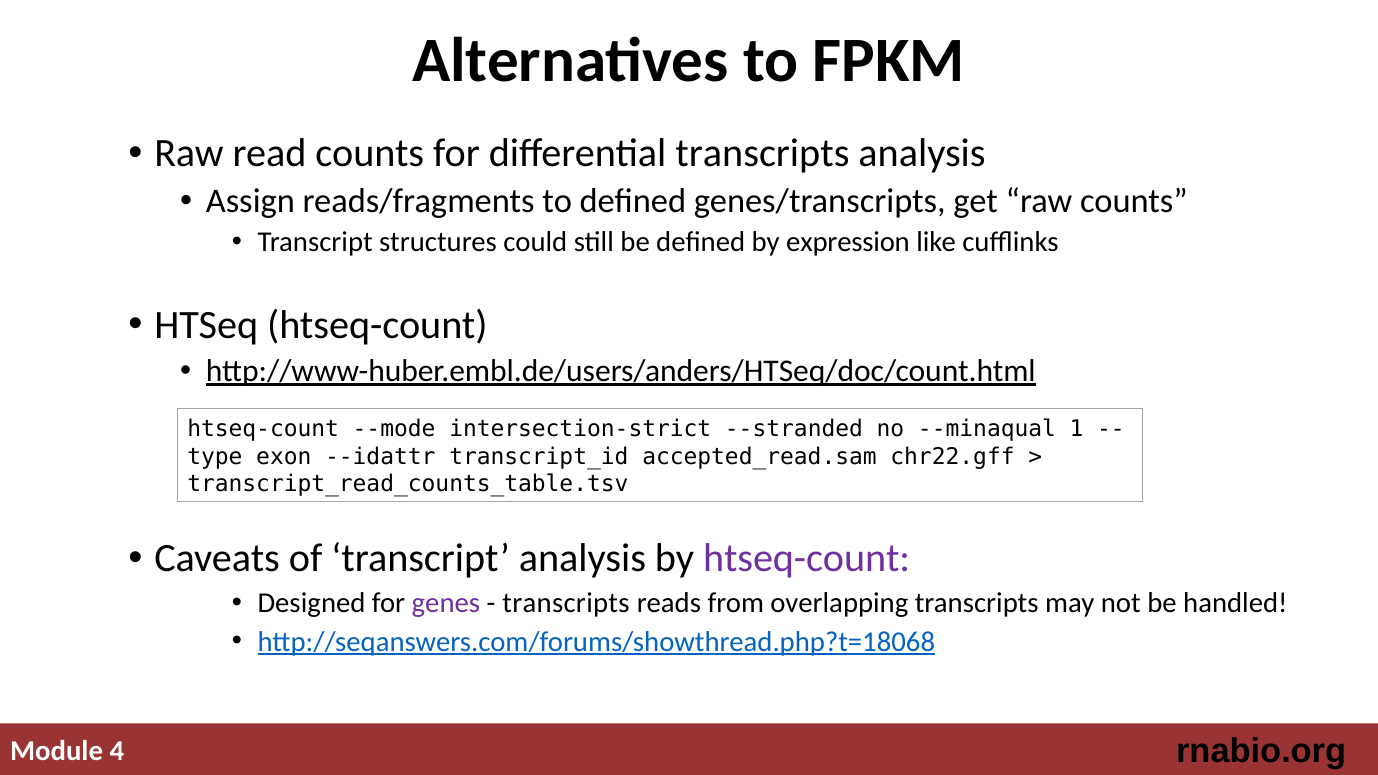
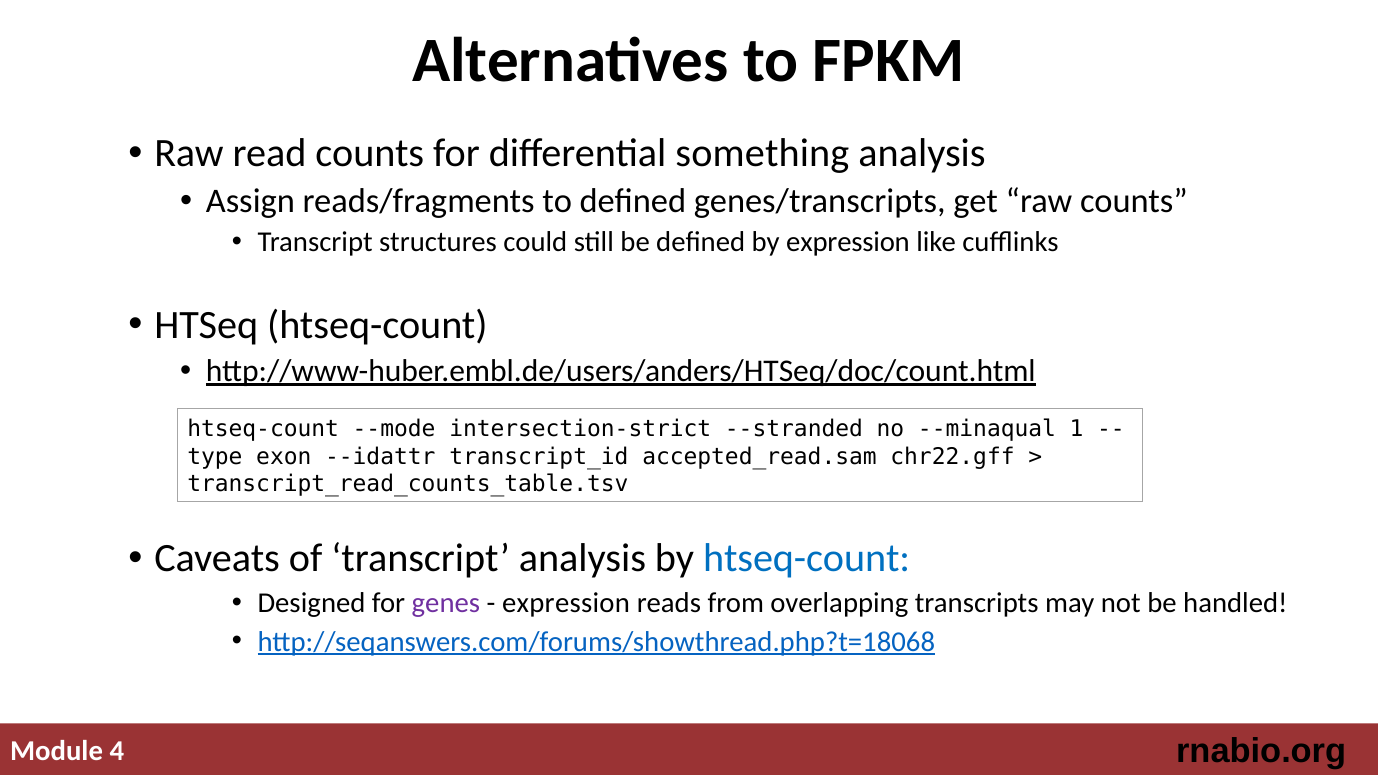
differential transcripts: transcripts -> something
htseq-count at (807, 558) colour: purple -> blue
transcripts at (566, 603): transcripts -> expression
